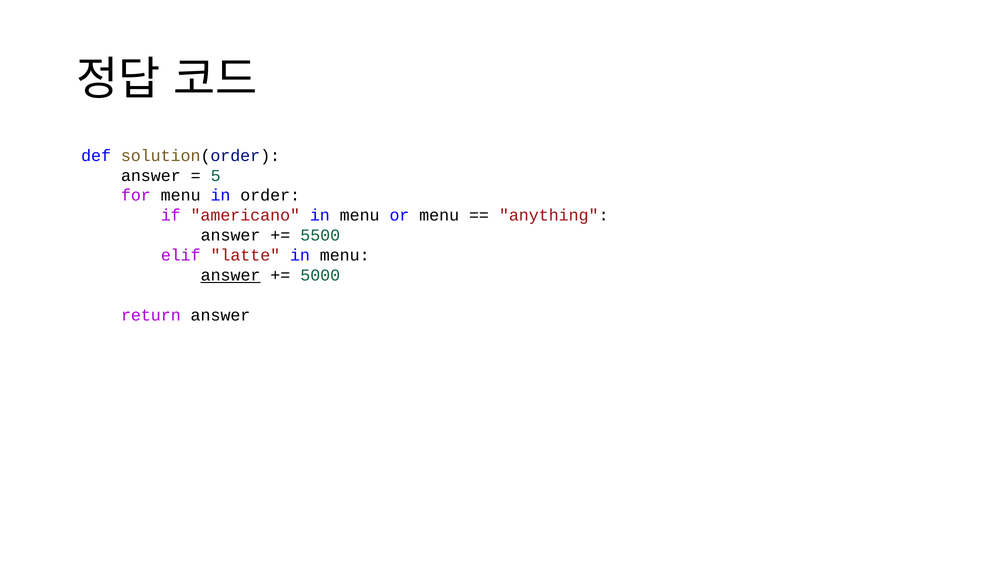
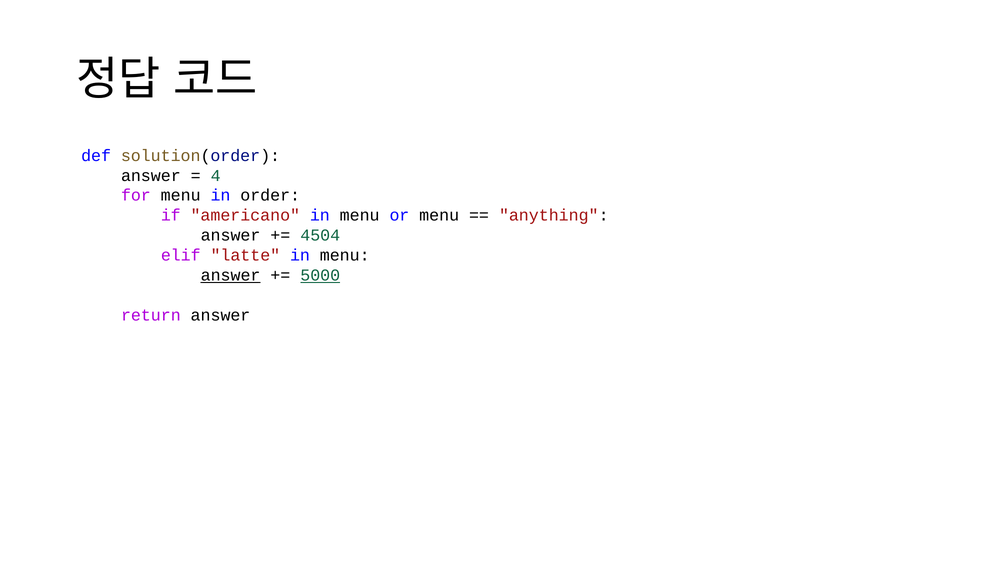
5: 5 -> 4
5500: 5500 -> 4504
5000 underline: none -> present
